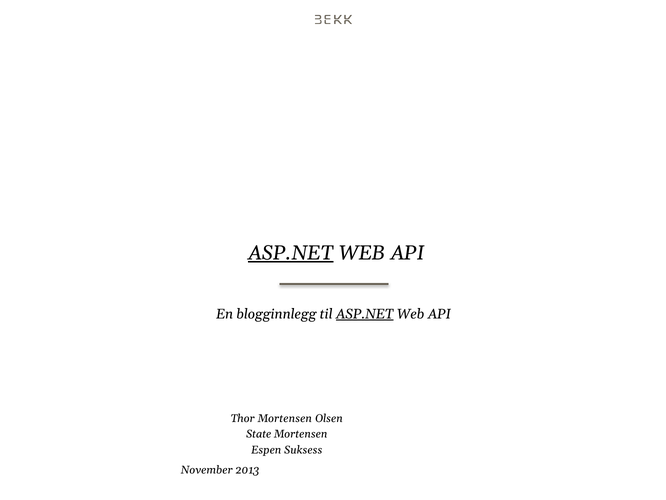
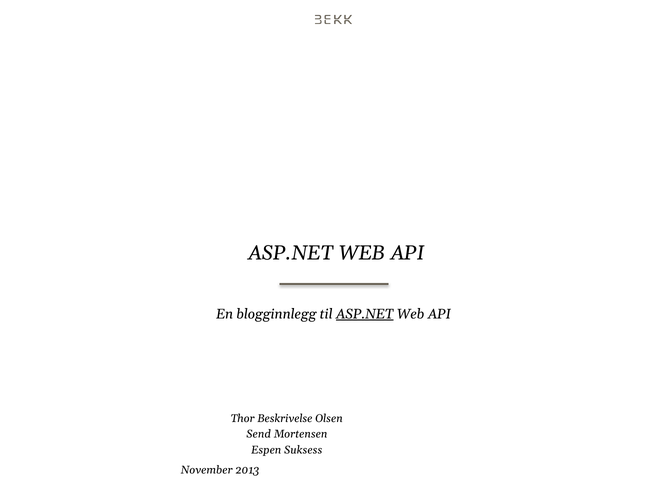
ASP.NET at (291, 253) underline: present -> none
Thor Mortensen: Mortensen -> Beskrivelse
State: State -> Send
